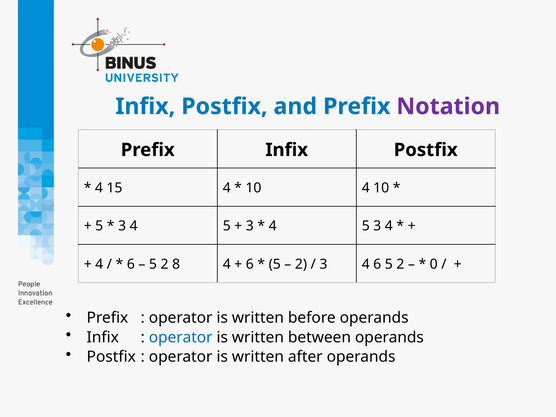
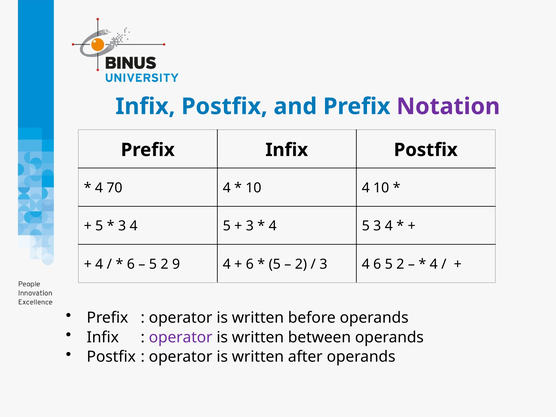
15: 15 -> 70
8: 8 -> 9
0 at (434, 264): 0 -> 4
operator at (181, 337) colour: blue -> purple
